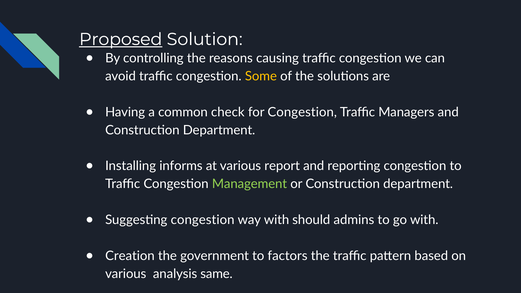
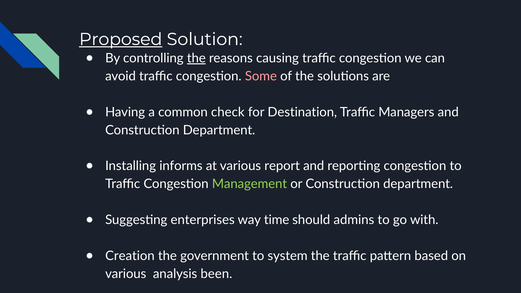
the at (196, 58) underline: none -> present
Some colour: yellow -> pink
for Congestion: Congestion -> Destination
Suggesting congestion: congestion -> enterprises
way with: with -> time
factors: factors -> system
same: same -> been
